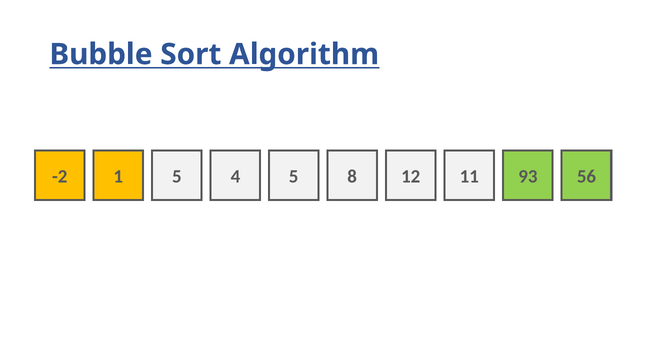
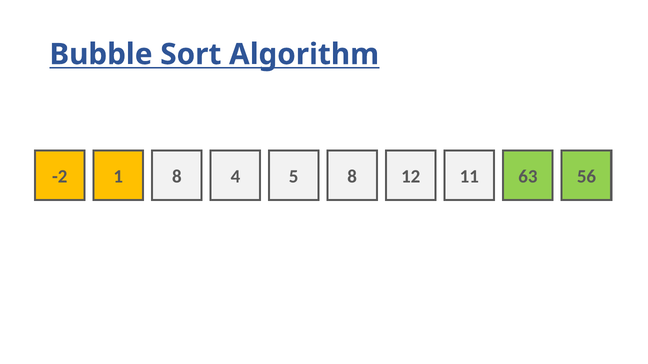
1 5: 5 -> 8
93: 93 -> 63
